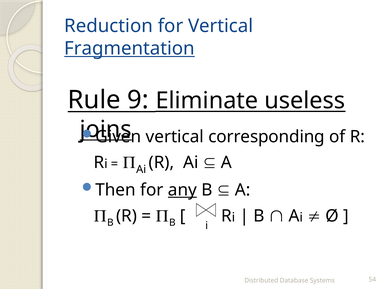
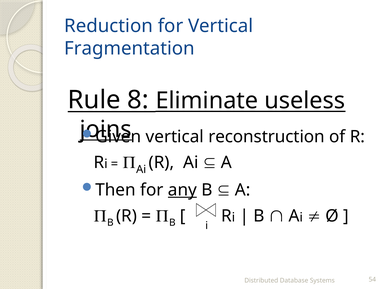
Fragmentation underline: present -> none
9: 9 -> 8
corresponding: corresponding -> reconstruction
